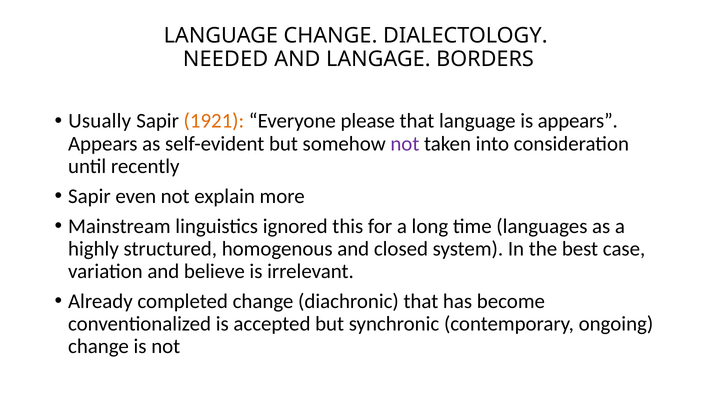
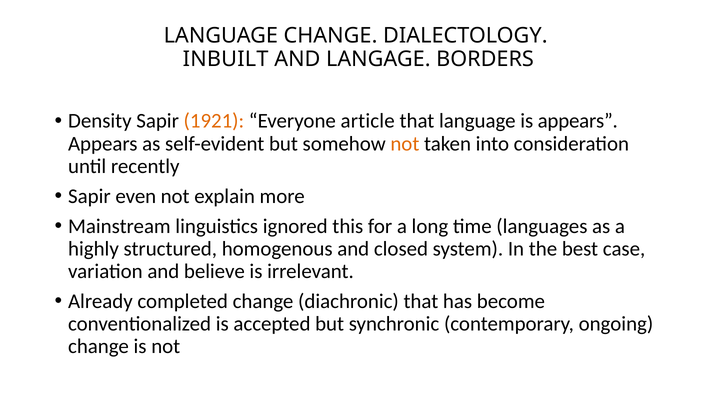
NEEDED: NEEDED -> INBUILT
Usually: Usually -> Density
please: please -> article
not at (405, 144) colour: purple -> orange
